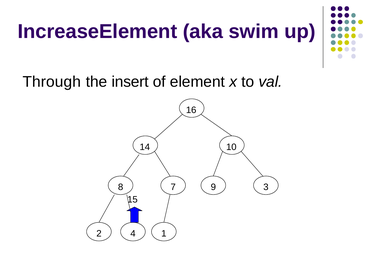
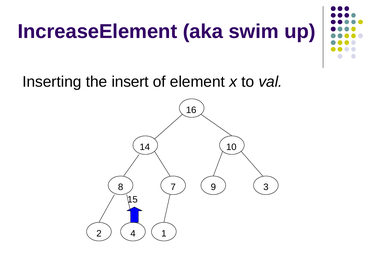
Through: Through -> Inserting
